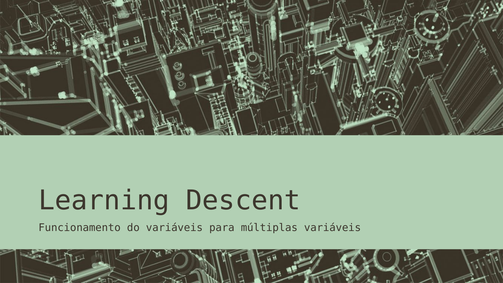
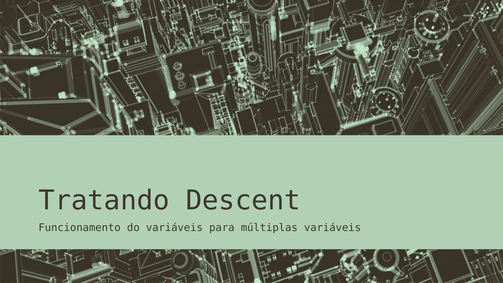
Learning: Learning -> Tratando
